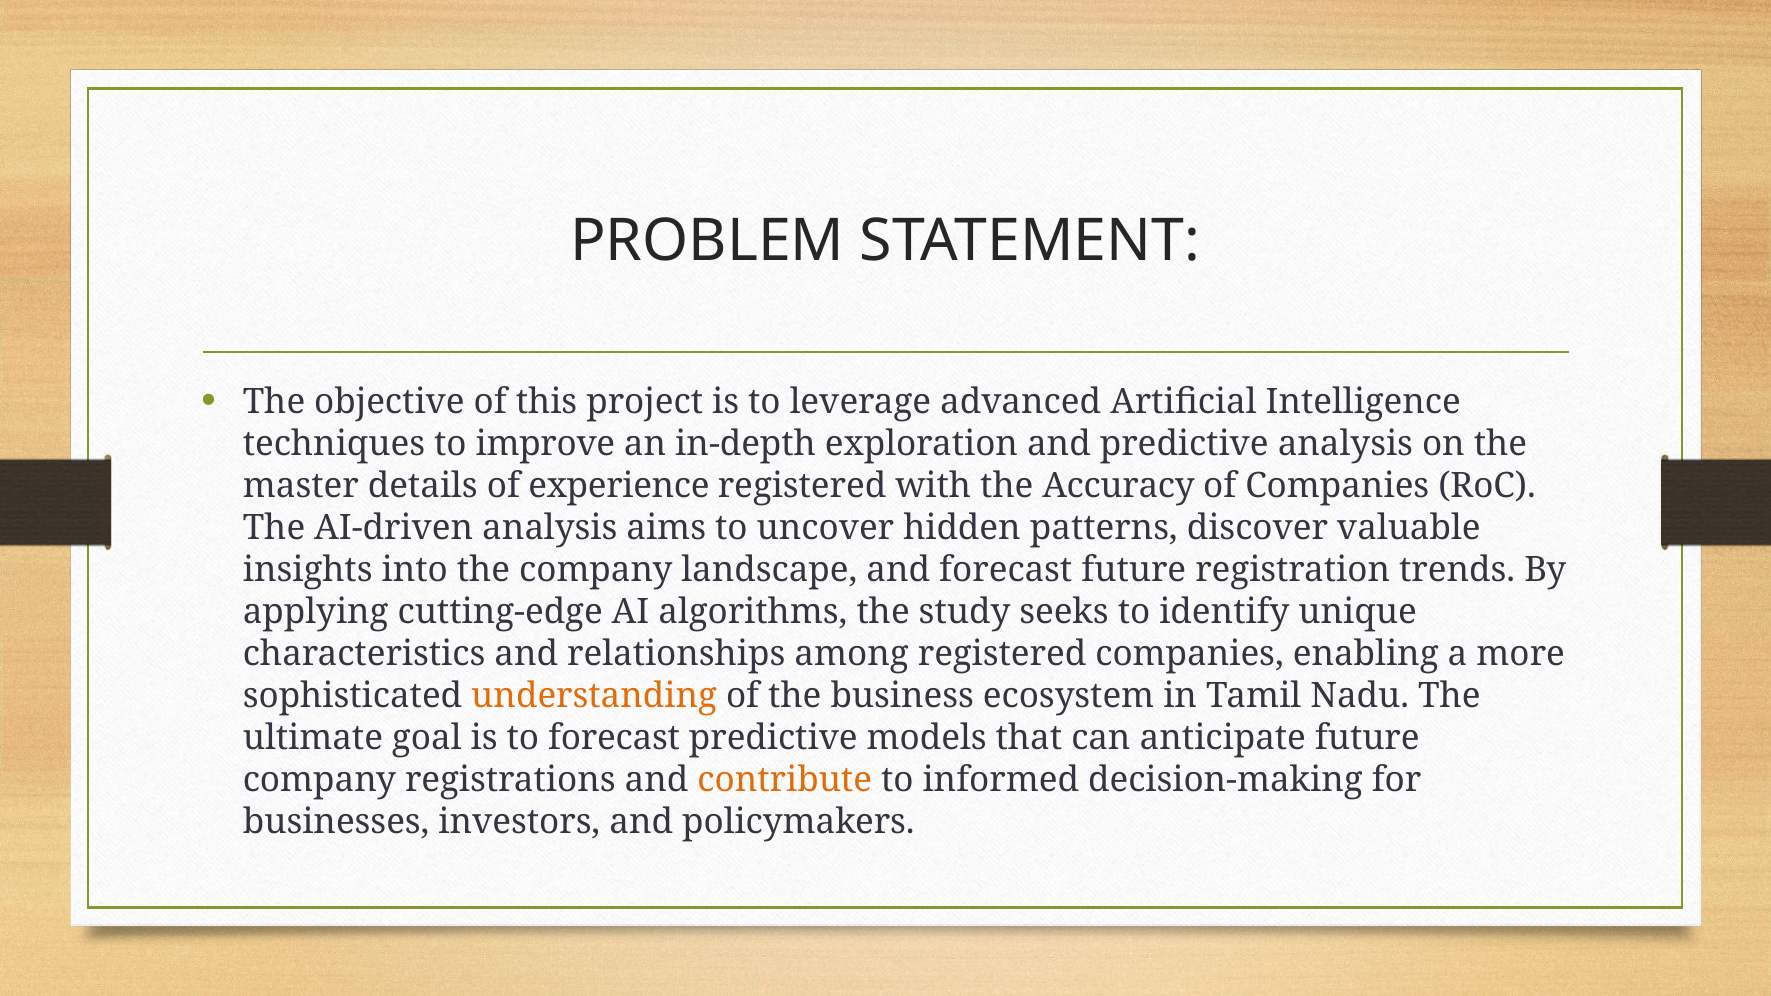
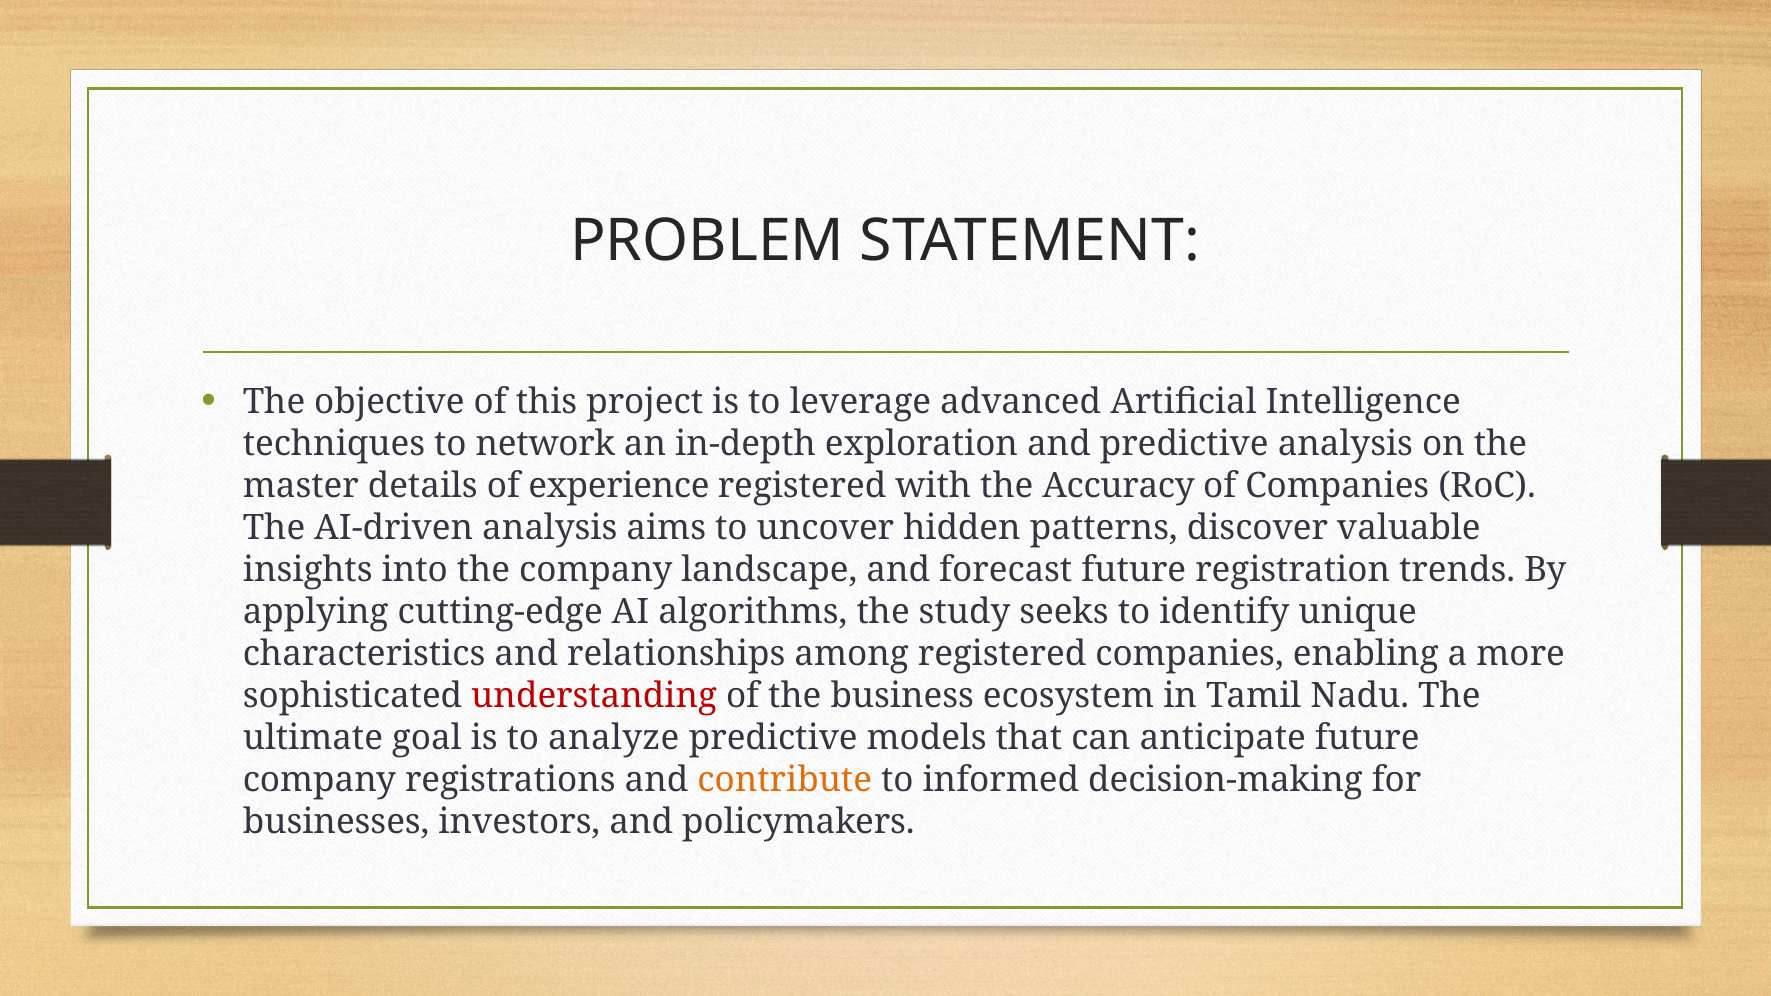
improve: improve -> network
understanding colour: orange -> red
to forecast: forecast -> analyze
